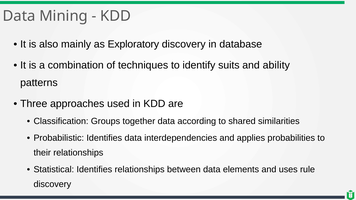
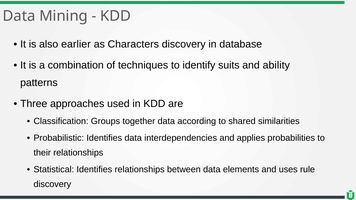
mainly: mainly -> earlier
Exploratory: Exploratory -> Characters
